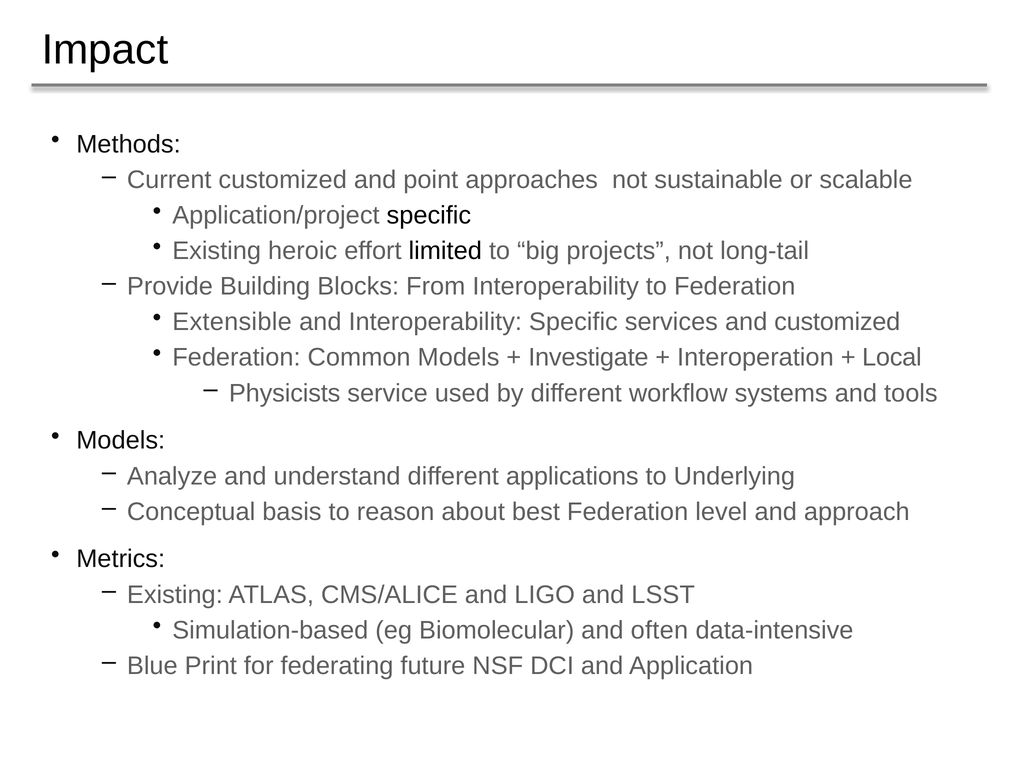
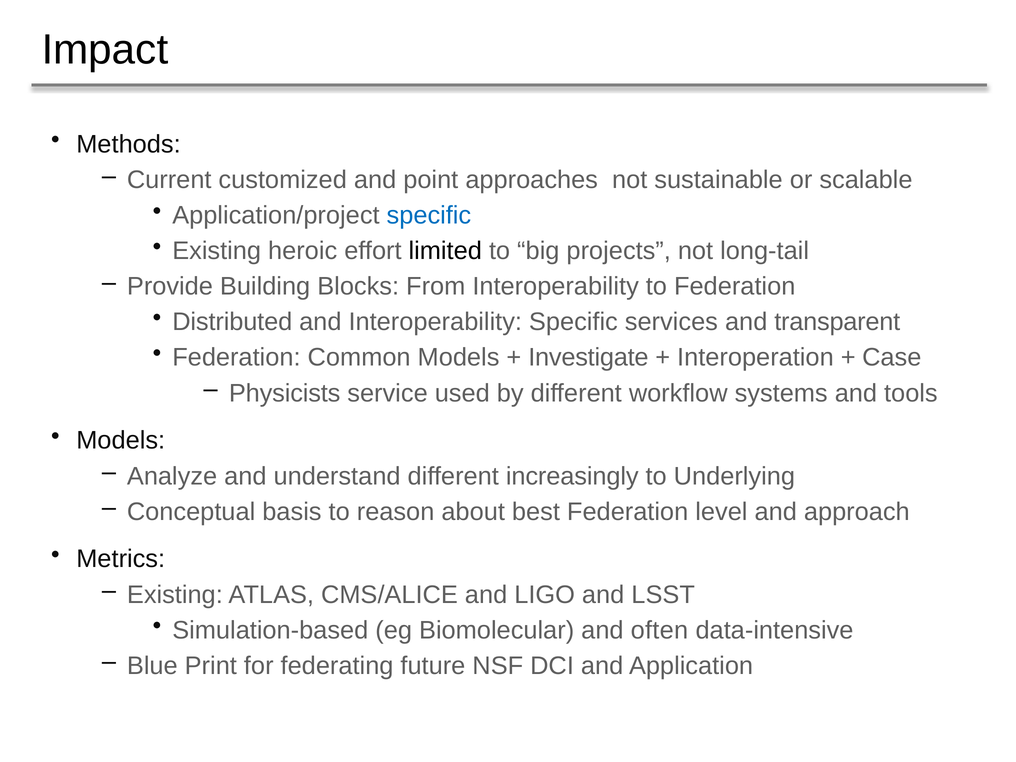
specific at (429, 215) colour: black -> blue
Extensible: Extensible -> Distributed
and customized: customized -> transparent
Local: Local -> Case
applications: applications -> increasingly
